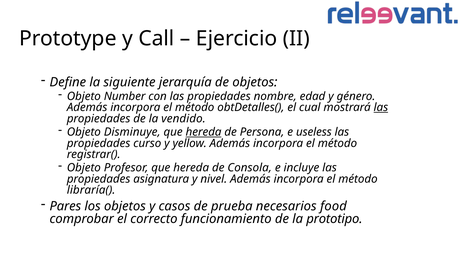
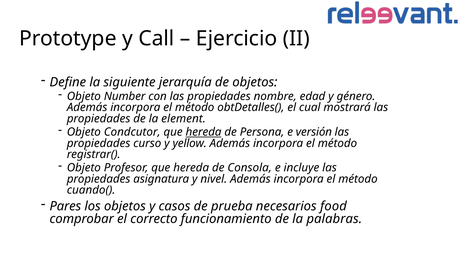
las at (381, 108) underline: present -> none
vendido: vendido -> element
Disminuye: Disminuye -> Condcutor
useless: useless -> versión
libraría(: libraría( -> cuando(
prototipo: prototipo -> palabras
